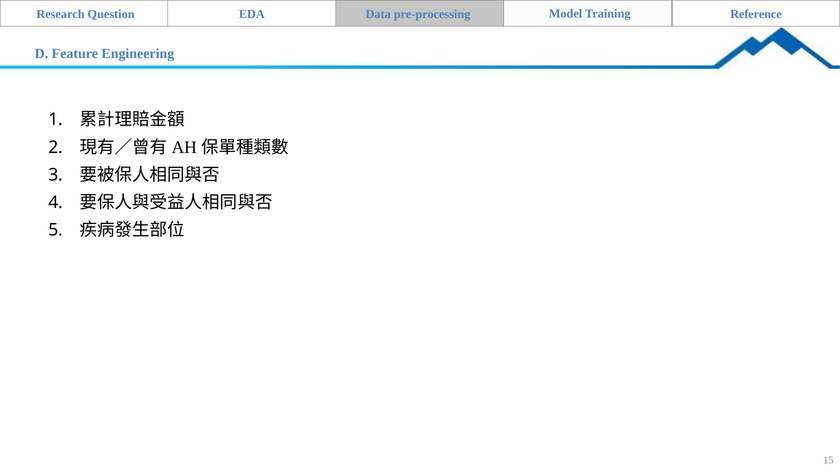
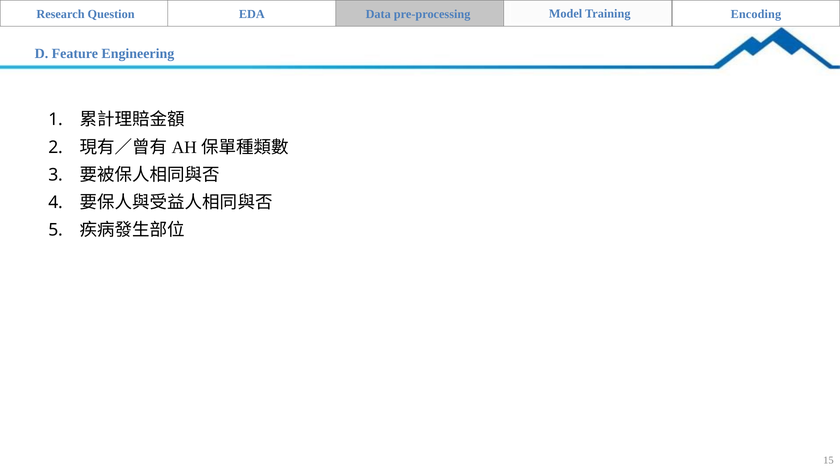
Reference: Reference -> Encoding
